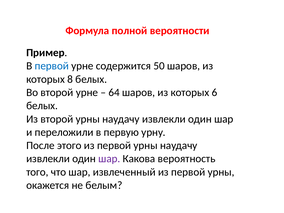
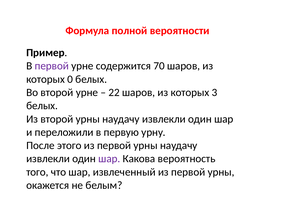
первой at (52, 66) colour: blue -> purple
50: 50 -> 70
8: 8 -> 0
64: 64 -> 22
6: 6 -> 3
